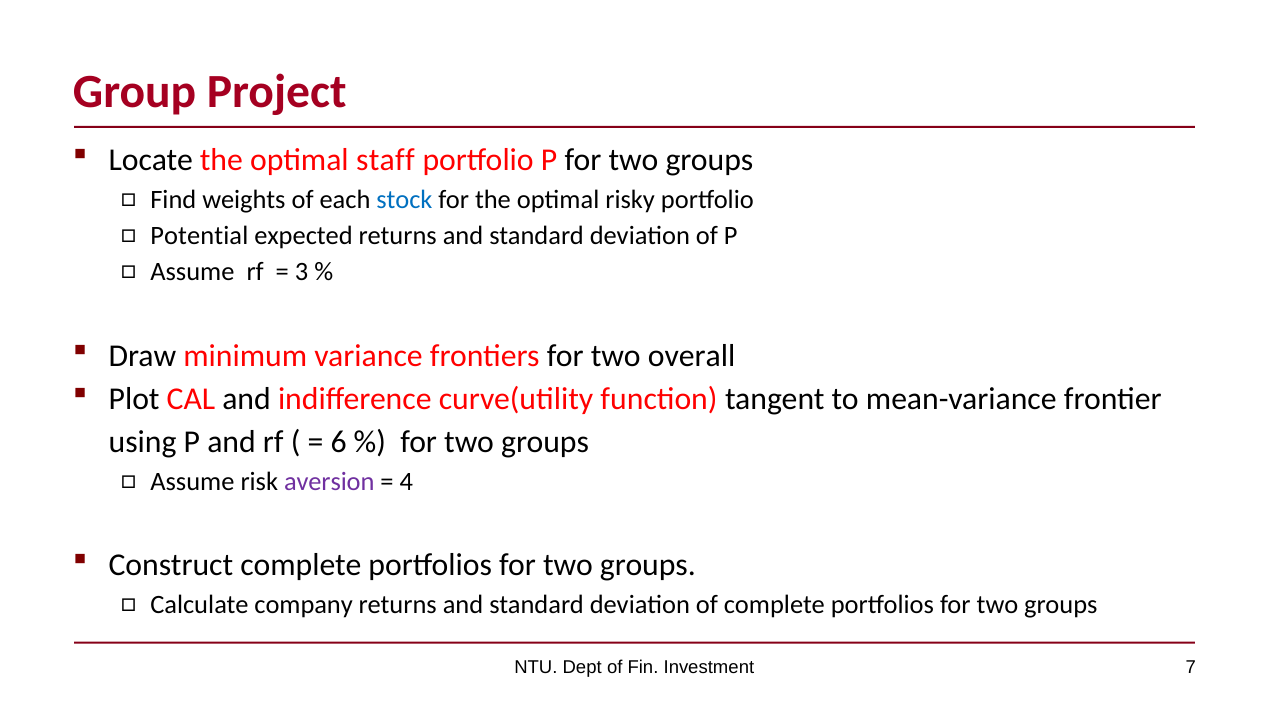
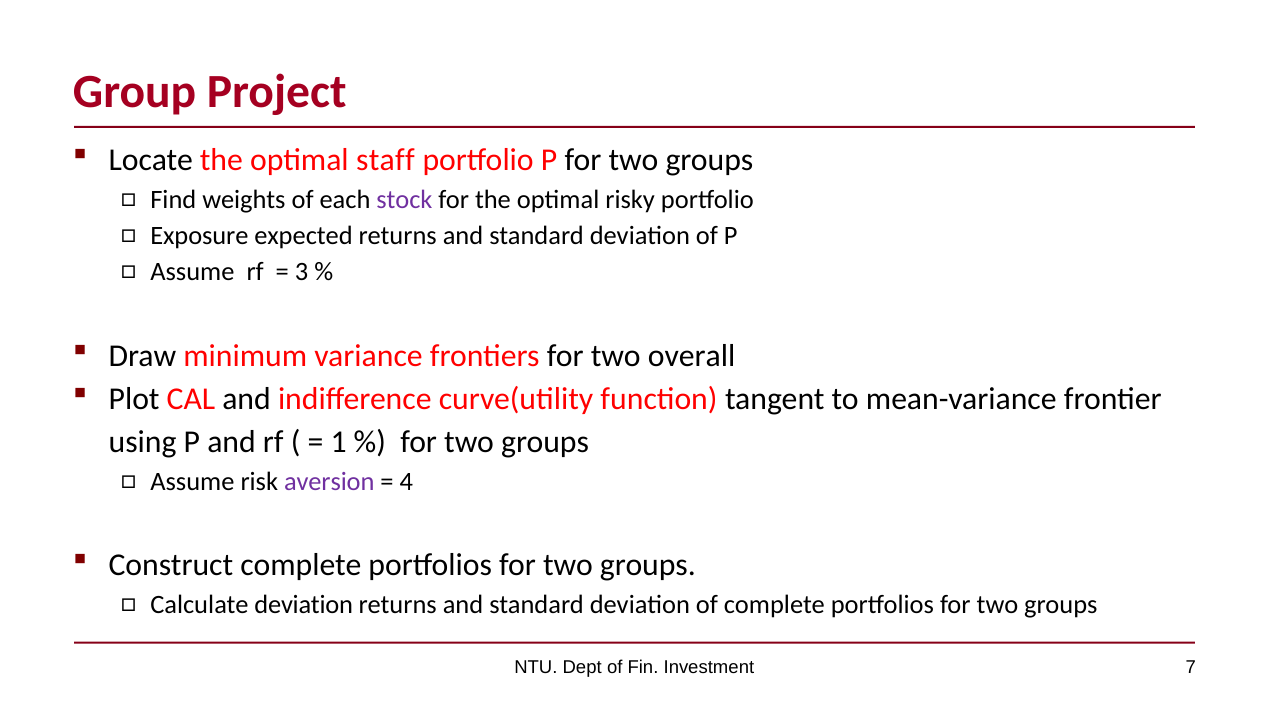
stock colour: blue -> purple
Potential: Potential -> Exposure
6: 6 -> 1
Calculate company: company -> deviation
